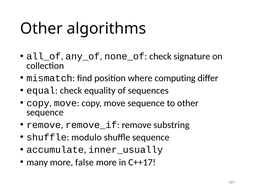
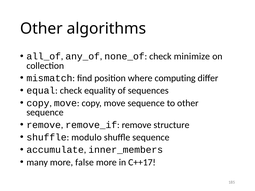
signature: signature -> minimize
substring: substring -> structure
inner_usually: inner_usually -> inner_members
